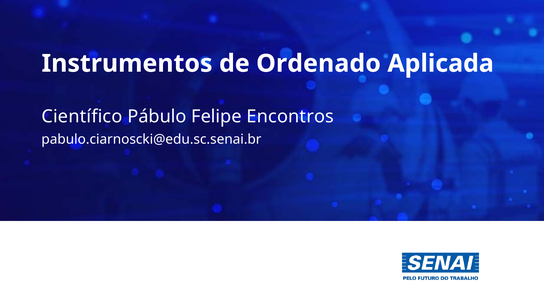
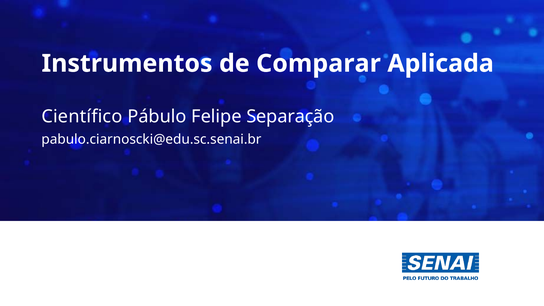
Ordenado: Ordenado -> Comparar
Encontros: Encontros -> Separação
